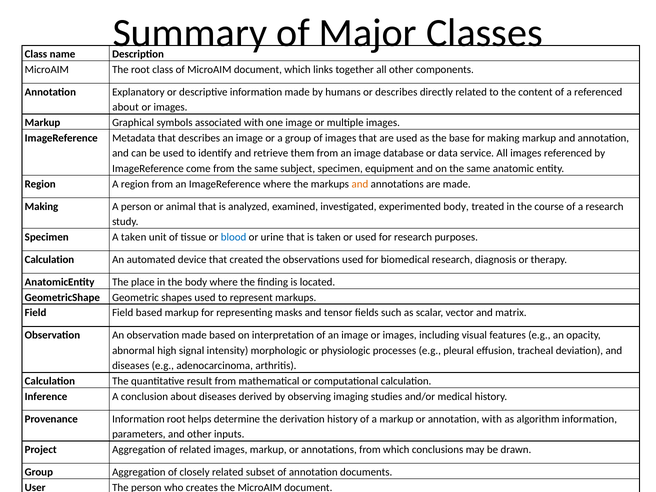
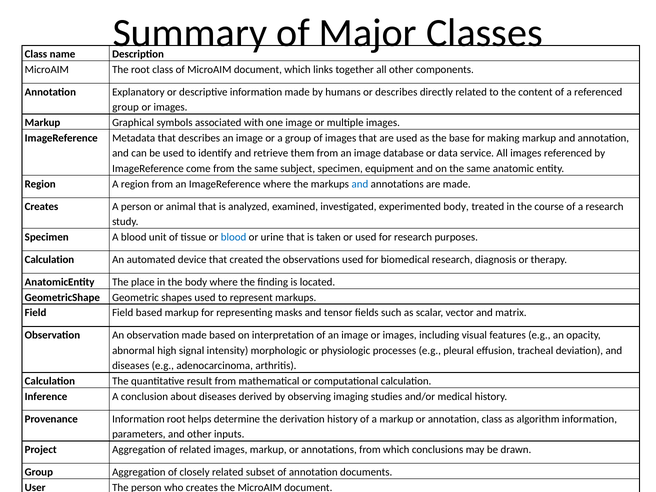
about at (126, 107): about -> group
and at (360, 184) colour: orange -> blue
Making at (42, 206): Making -> Creates
A taken: taken -> blood
annotation with: with -> class
